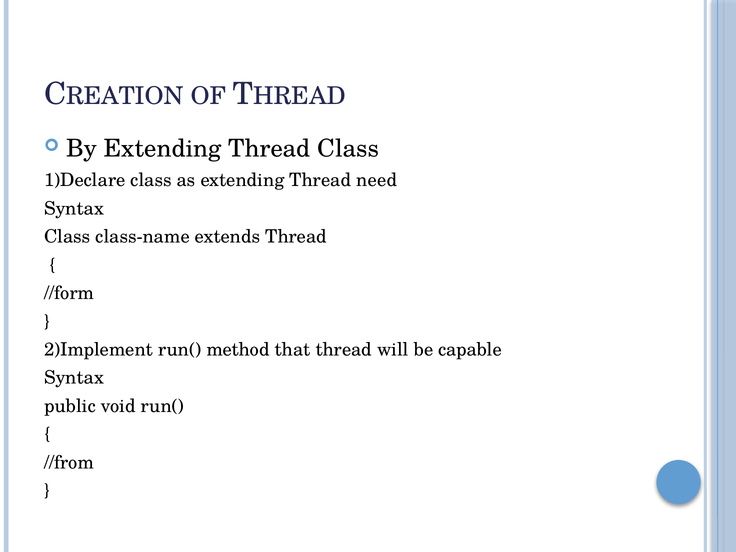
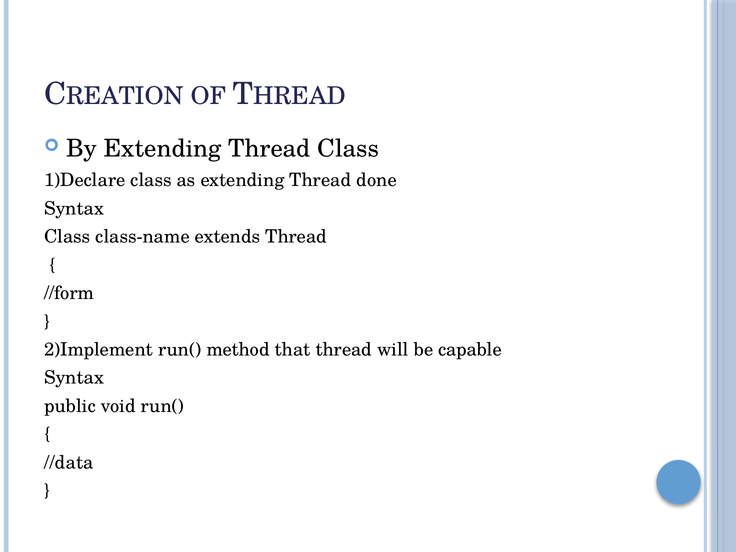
need: need -> done
//from: //from -> //data
